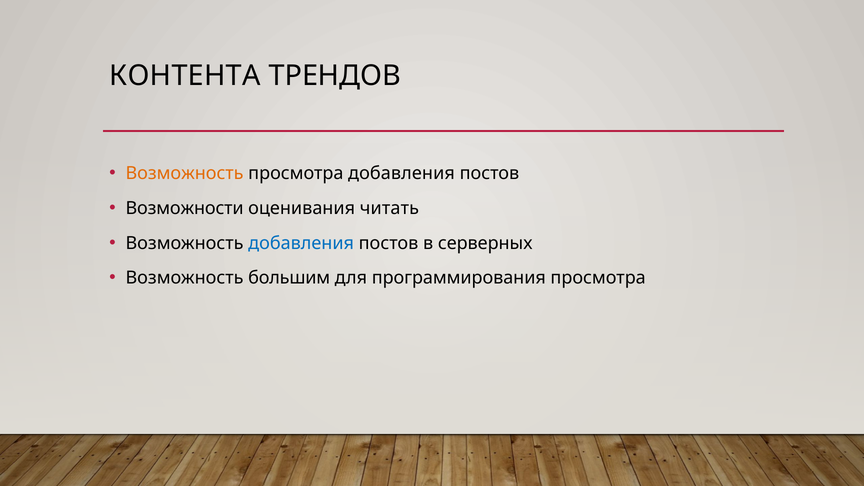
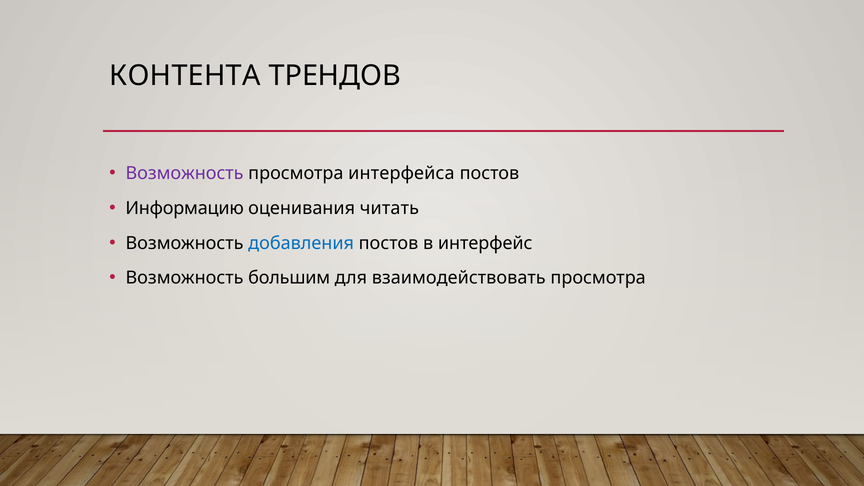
Возможность at (185, 173) colour: orange -> purple
просмотра добавления: добавления -> интерфейса
Возможности: Возможности -> Информацию
серверных: серверных -> интерфейс
программирования: программирования -> взаимодействовать
